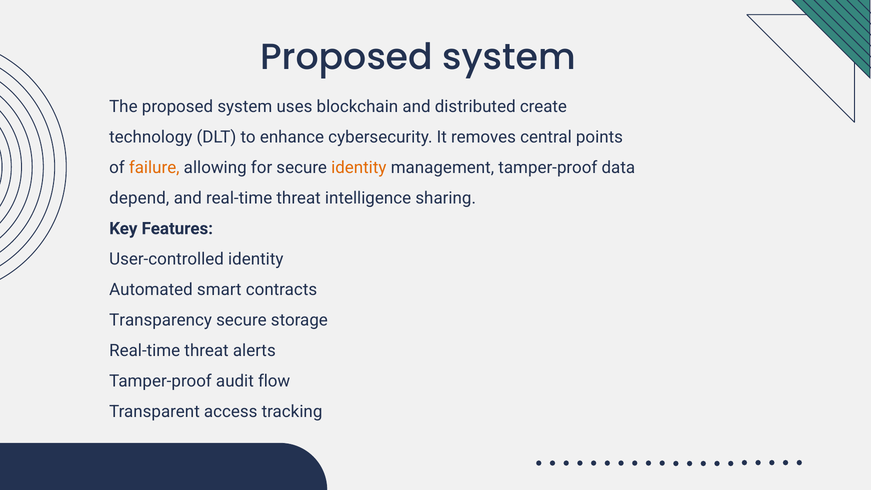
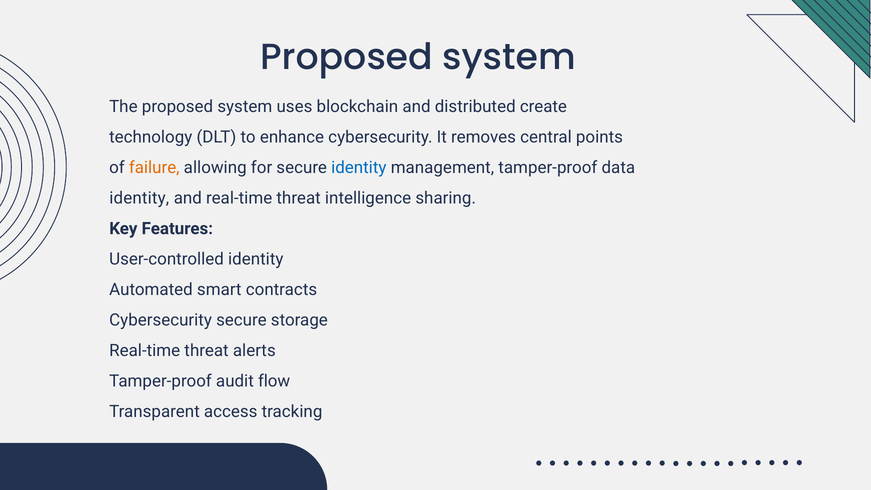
identity at (359, 168) colour: orange -> blue
depend at (139, 198): depend -> identity
Transparency at (161, 320): Transparency -> Cybersecurity
